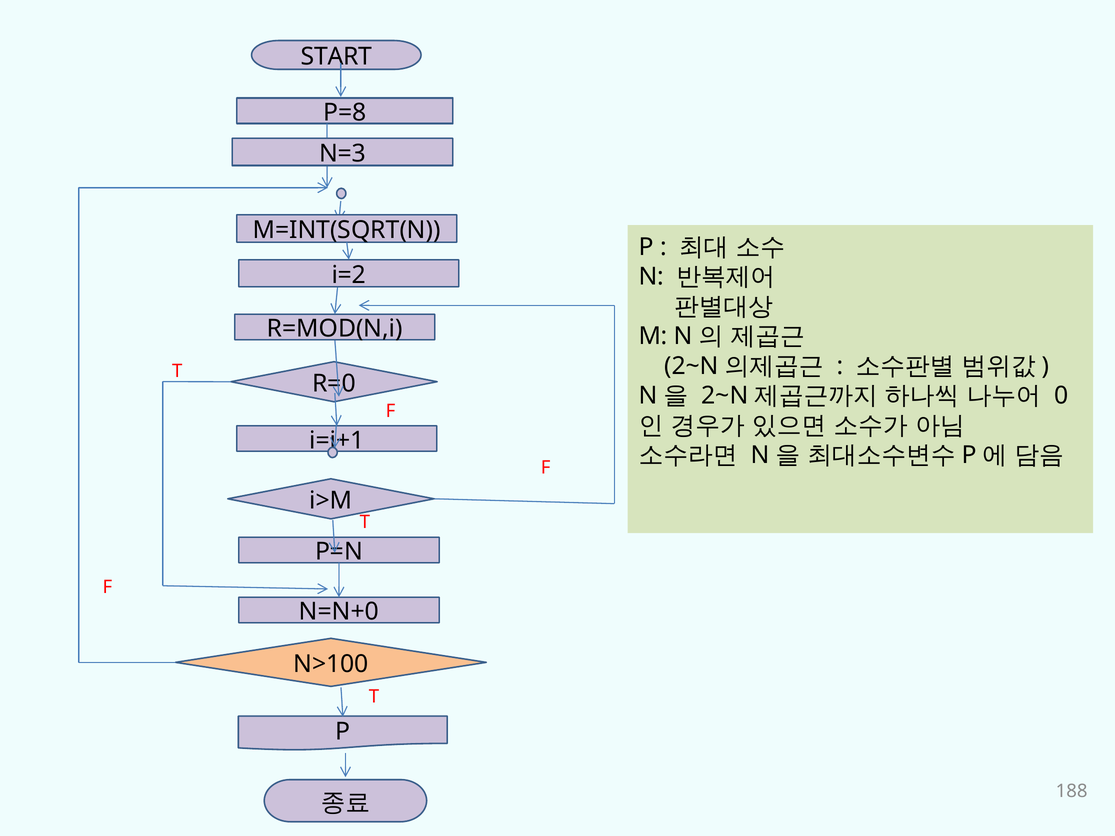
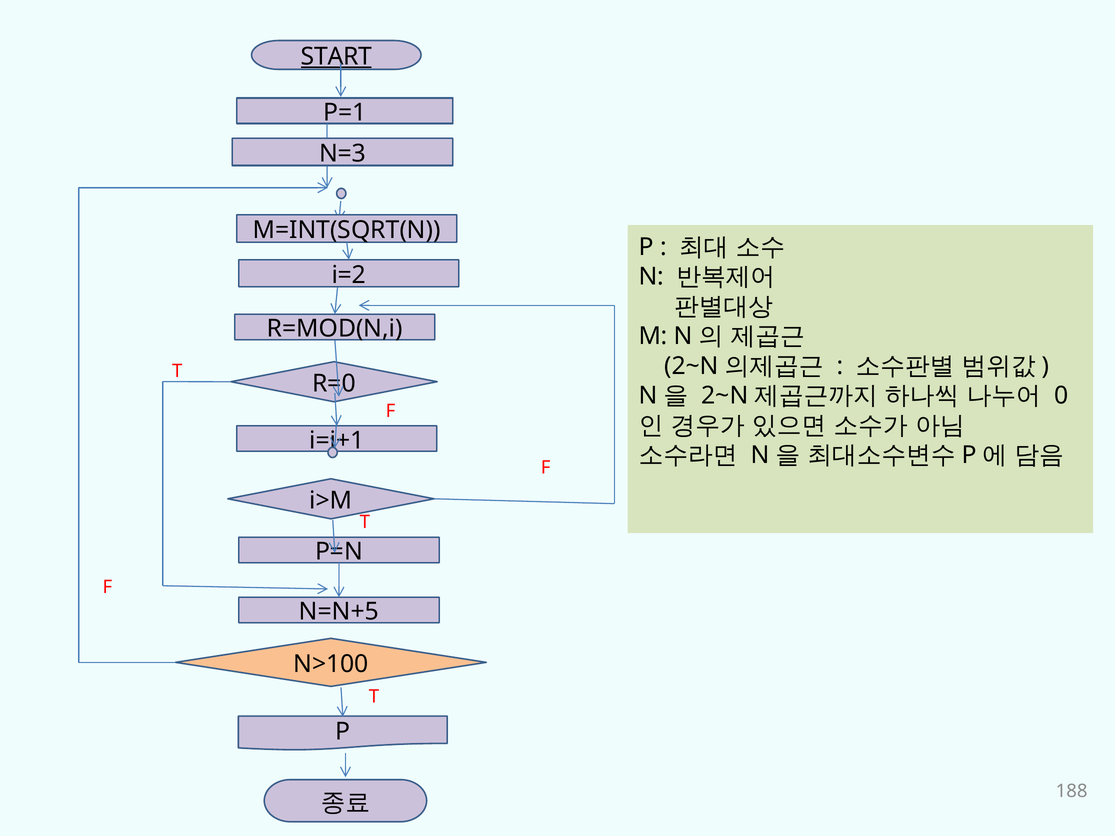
START underline: none -> present
P=8: P=8 -> P=1
N=N+0: N=N+0 -> N=N+5
